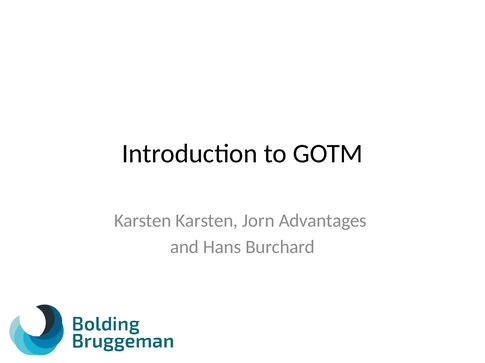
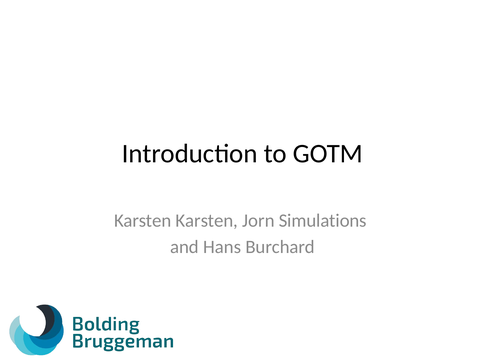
Advantages: Advantages -> Simulations
